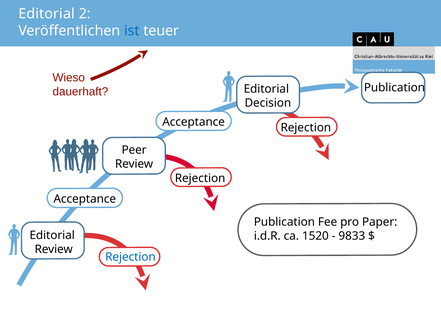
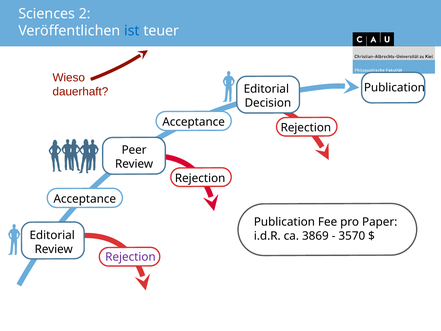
Editorial at (47, 14): Editorial -> Sciences
1520: 1520 -> 3869
9833: 9833 -> 3570
Rejection at (130, 257) colour: blue -> purple
